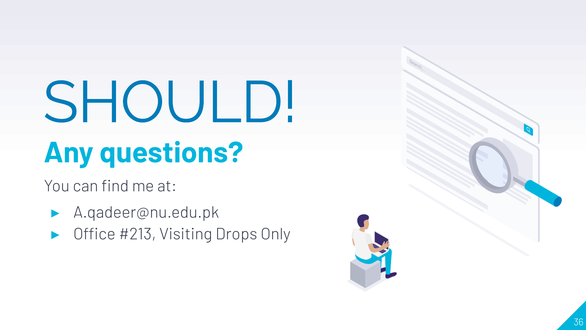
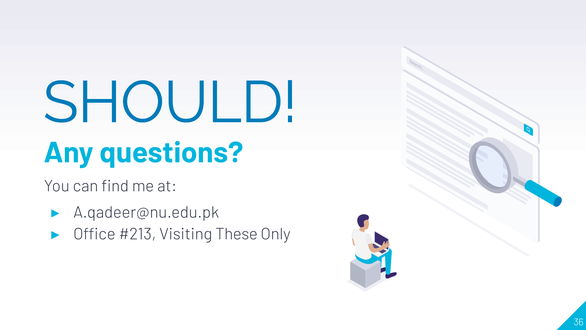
Drops: Drops -> These
